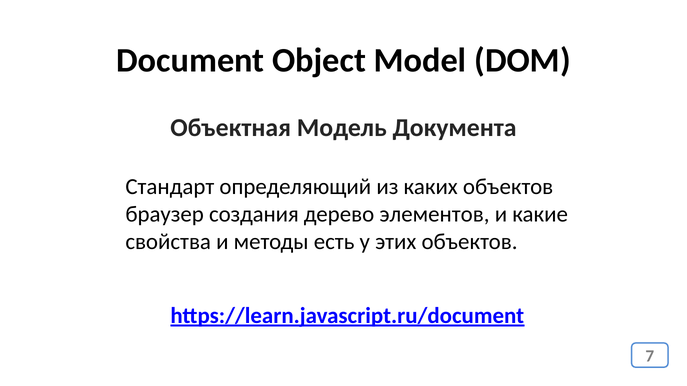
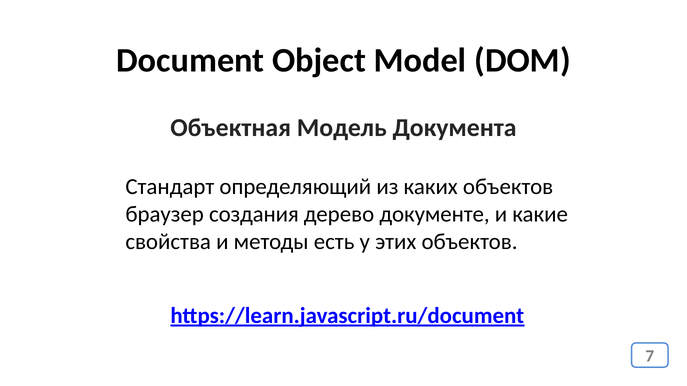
элементов: элементов -> документе
